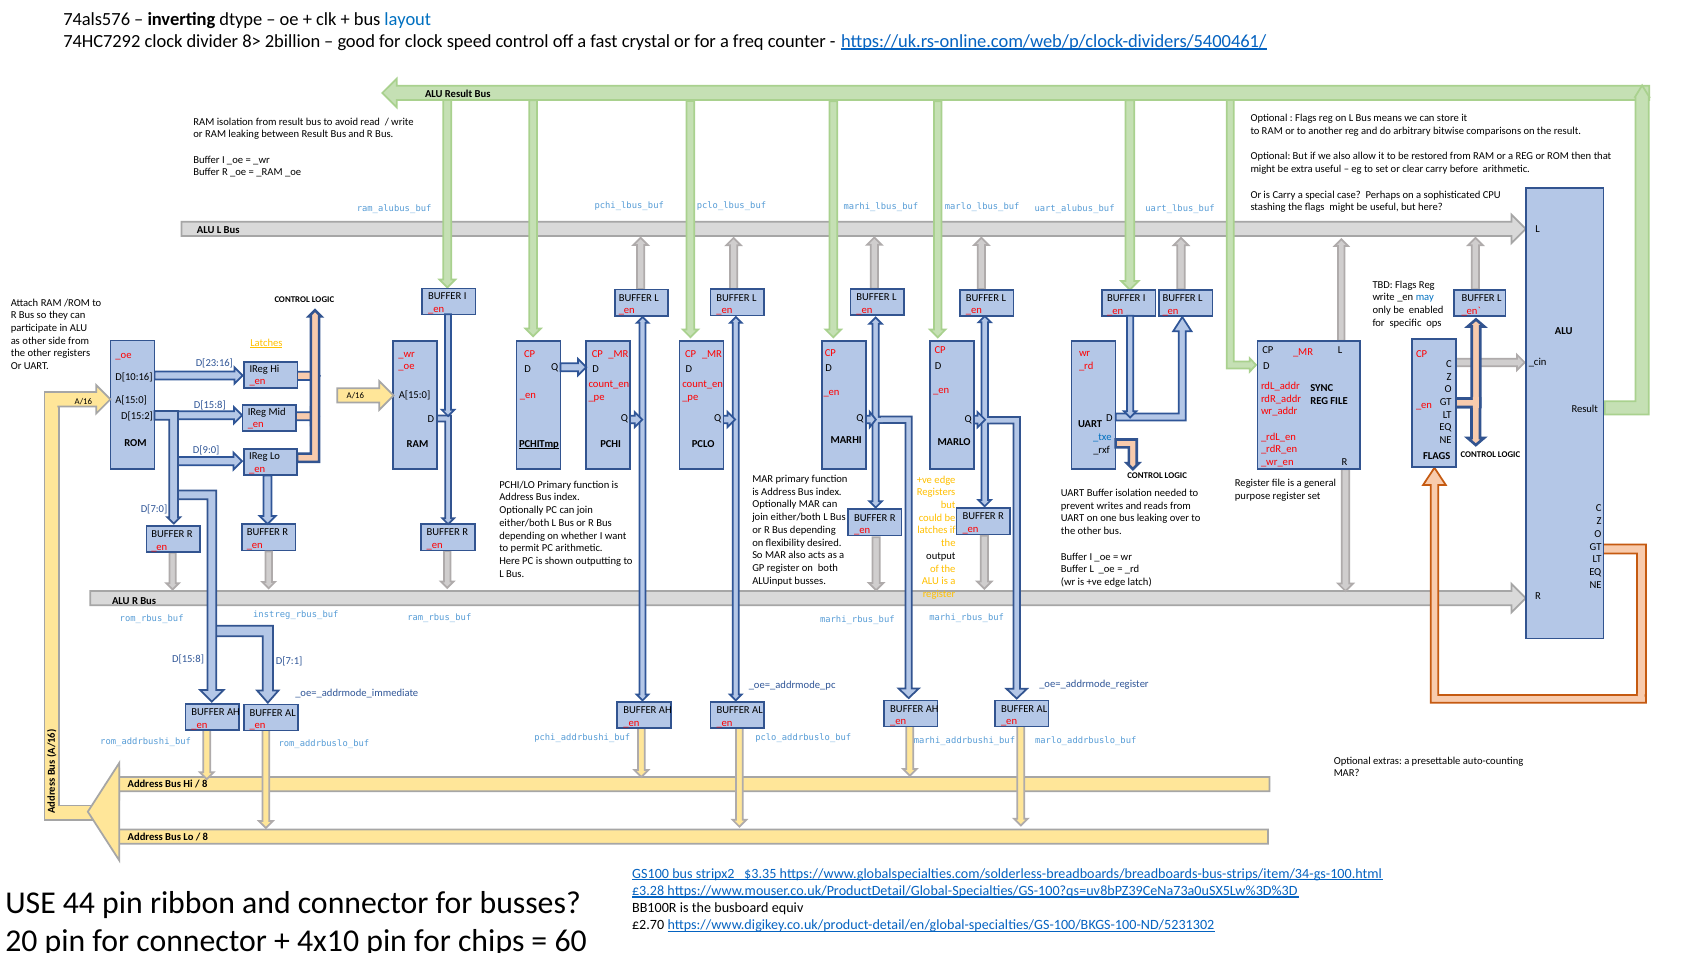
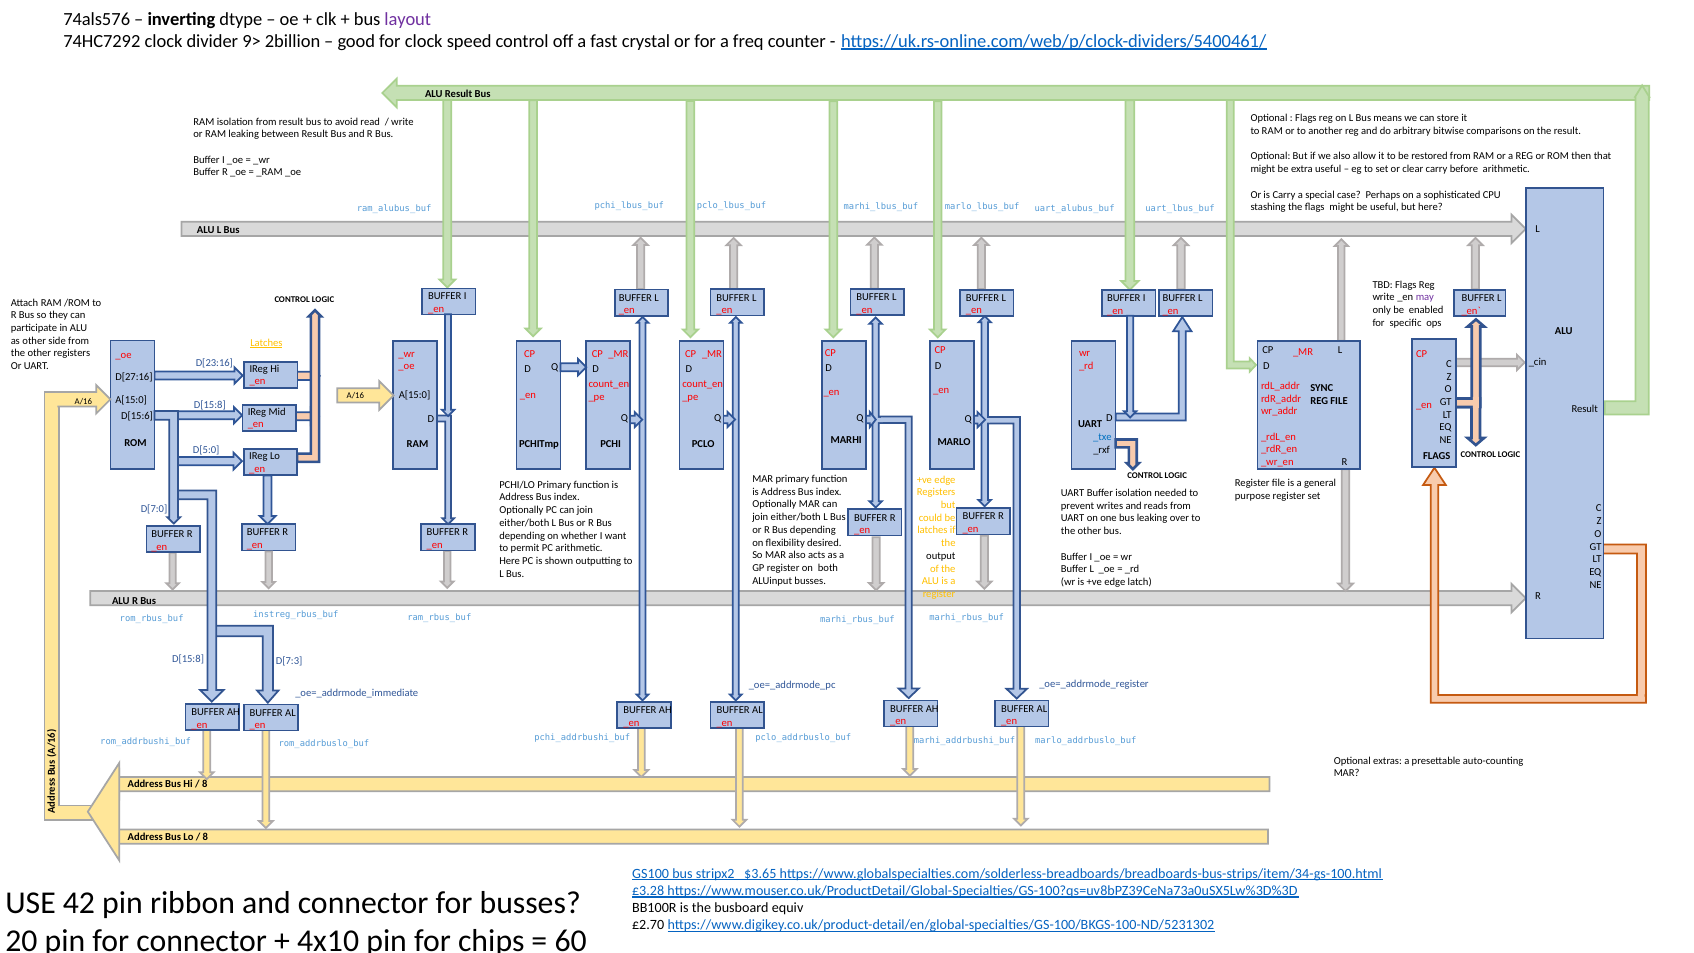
layout colour: blue -> purple
8>: 8> -> 9>
may colour: blue -> purple
D[10:16: D[10:16 -> D[27:16
D[15:2: D[15:2 -> D[15:6
PCHITmp underline: present -> none
D[9:0: D[9:0 -> D[5:0
D[7:1: D[7:1 -> D[7:3
$3.35: $3.35 -> $3.65
44: 44 -> 42
